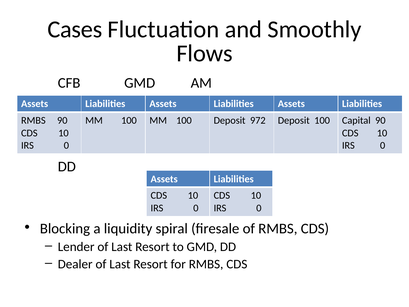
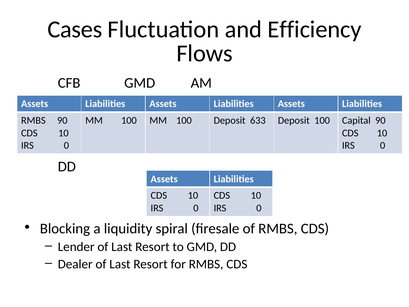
Smoothly: Smoothly -> Efficiency
972: 972 -> 633
